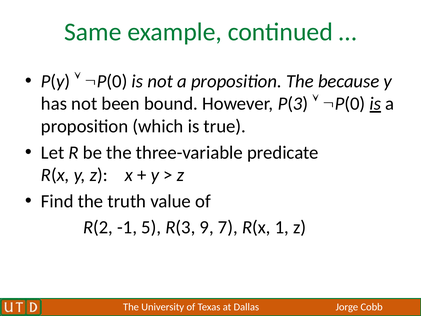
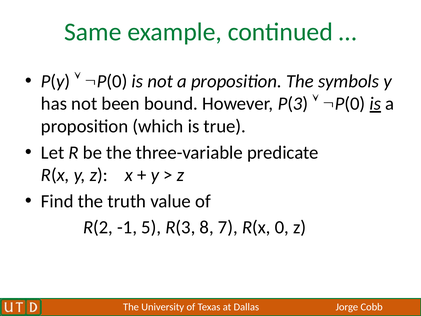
because: because -> symbols
9: 9 -> 8
1: 1 -> 0
